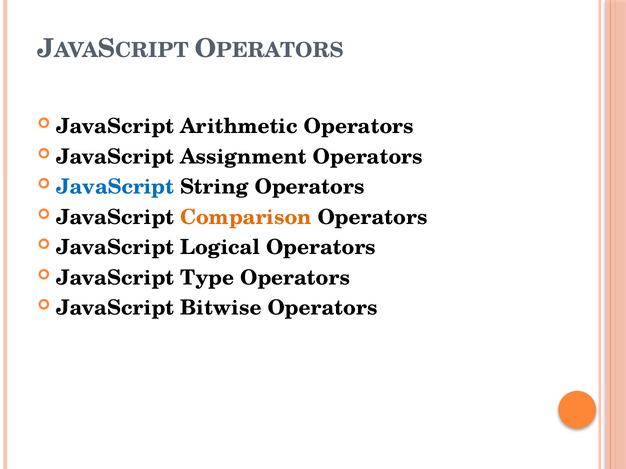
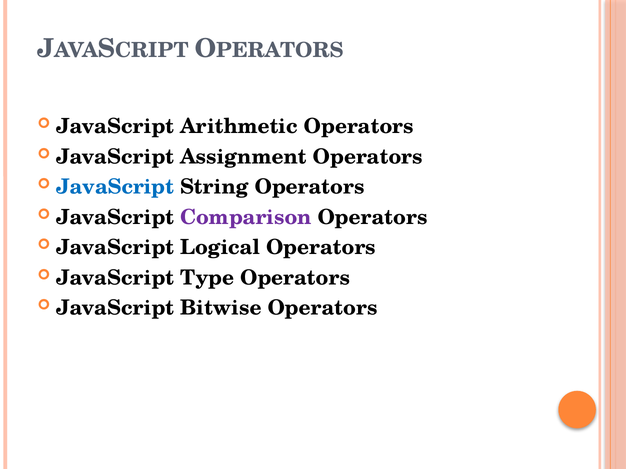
Comparison colour: orange -> purple
